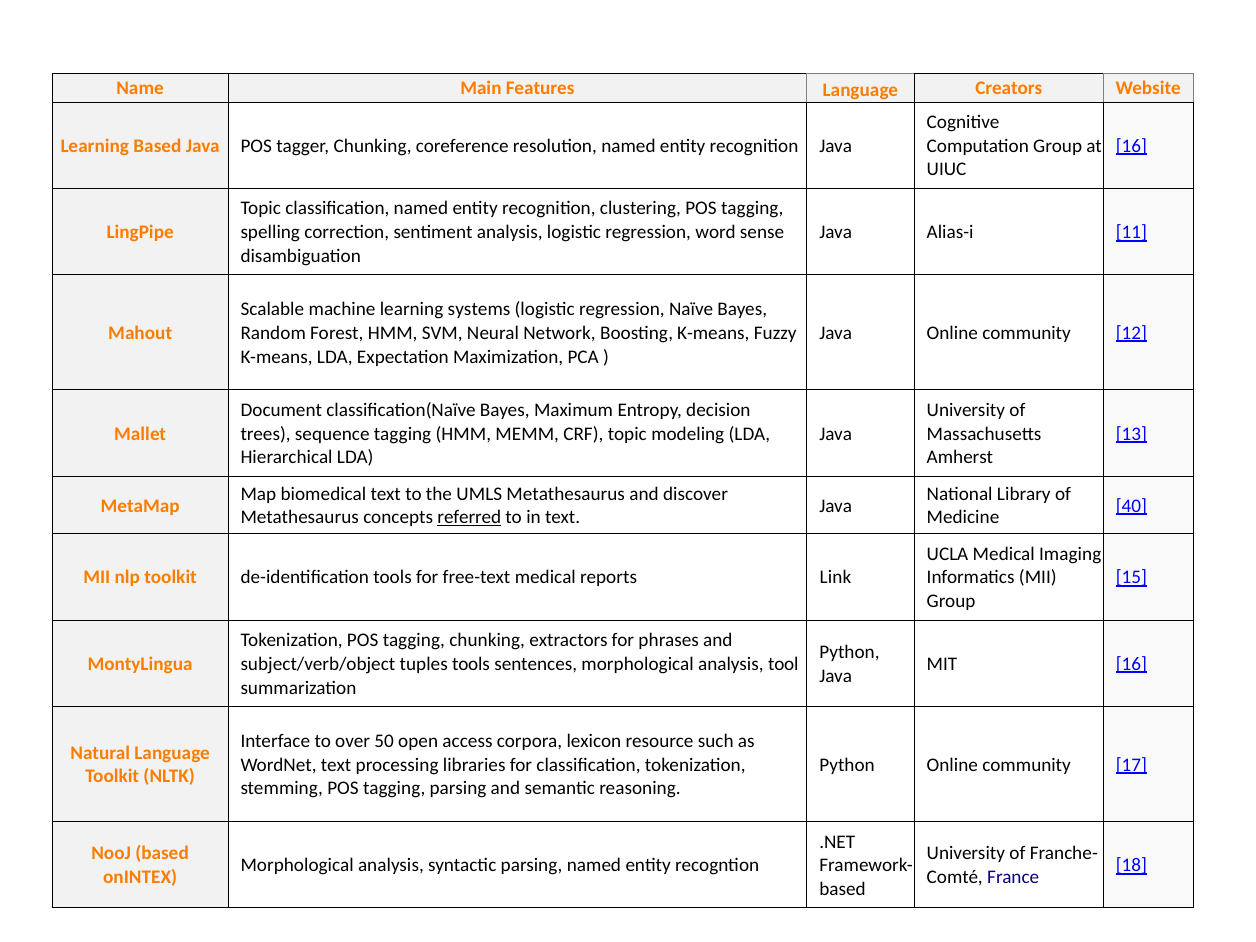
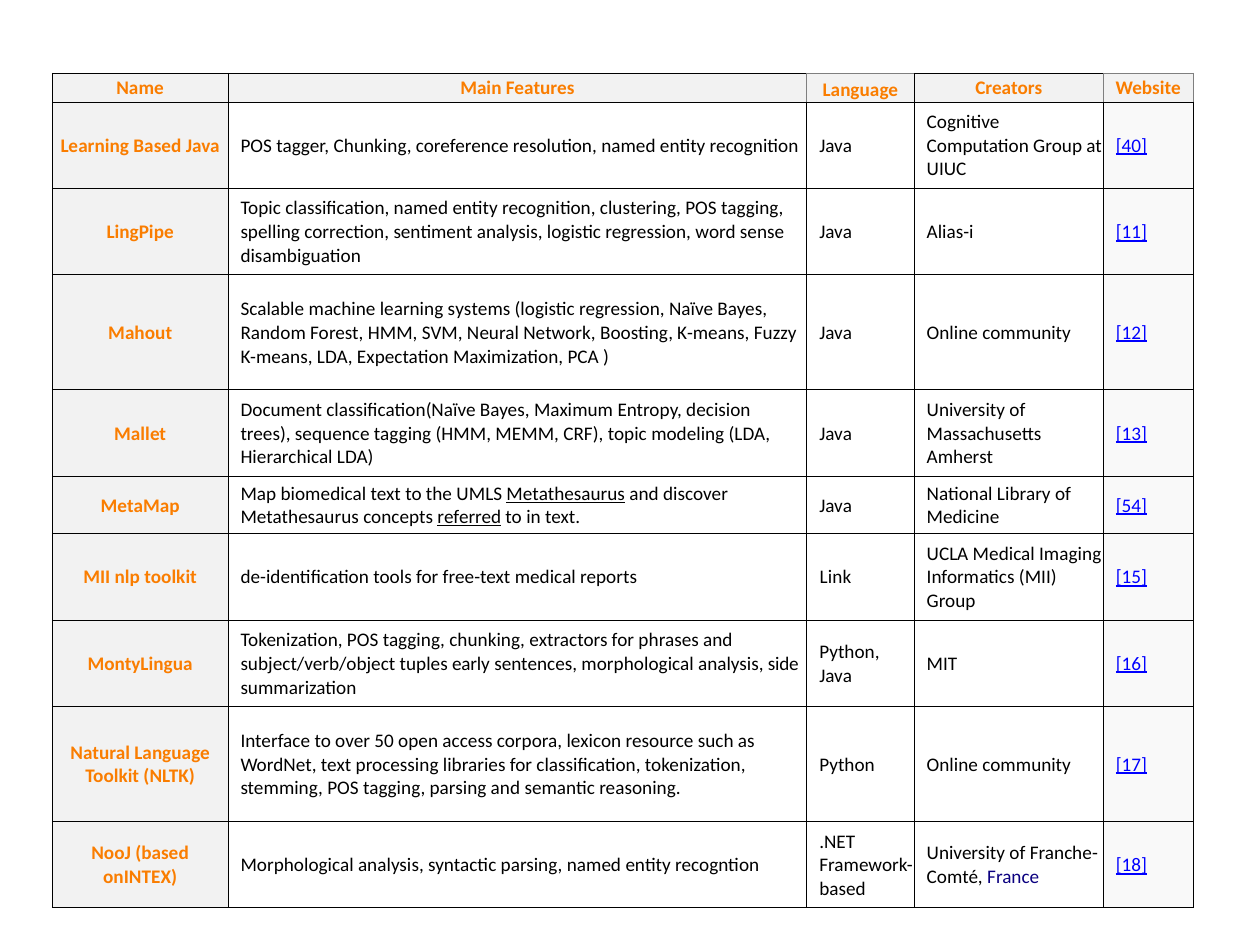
16 at (1131, 146): 16 -> 40
Metathesaurus at (566, 494) underline: none -> present
40: 40 -> 54
tuples tools: tools -> early
tool: tool -> side
